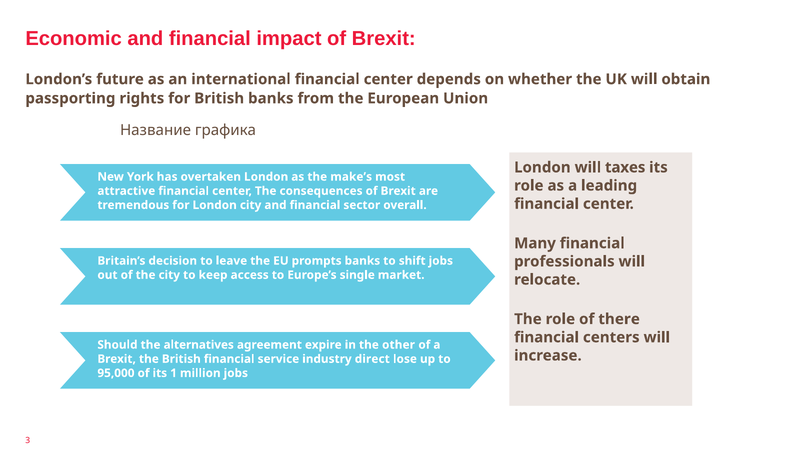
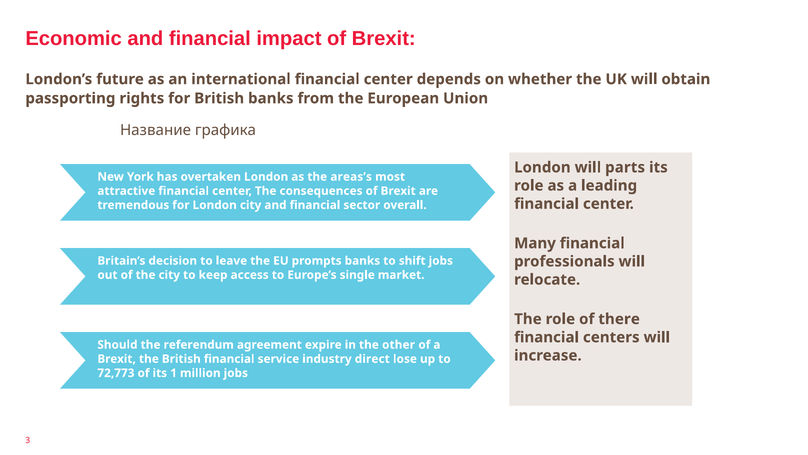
taxes: taxes -> parts
make’s: make’s -> areas’s
alternatives: alternatives -> referendum
95,000: 95,000 -> 72,773
